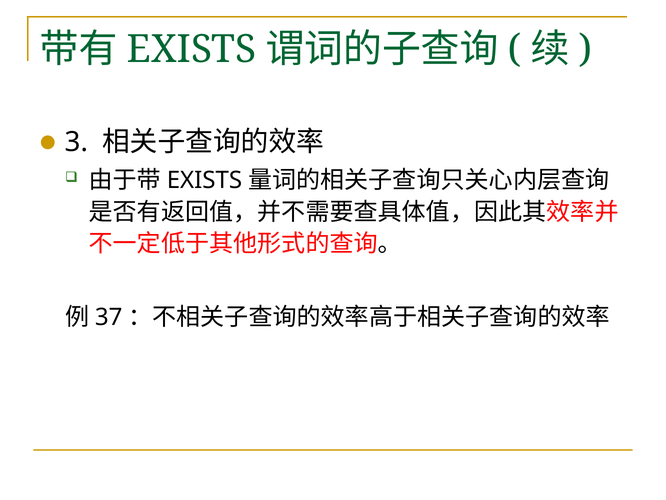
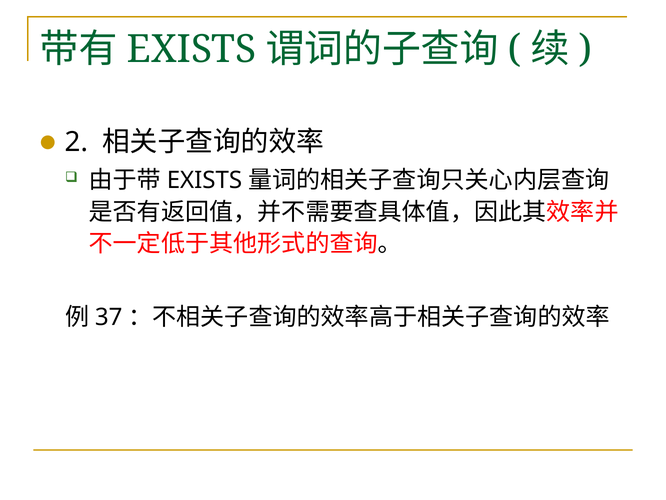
3: 3 -> 2
